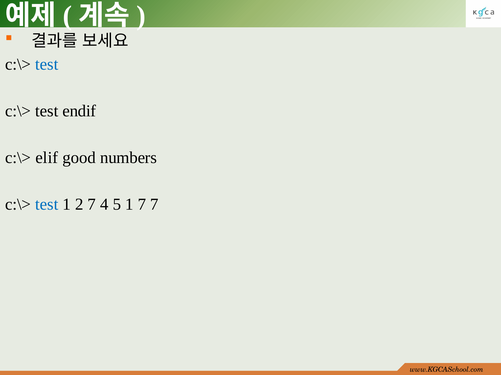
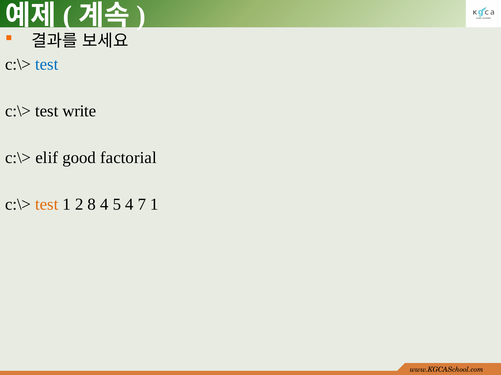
endif: endif -> write
numbers: numbers -> factorial
test at (47, 205) colour: blue -> orange
2 7: 7 -> 8
5 1: 1 -> 4
7 7: 7 -> 1
